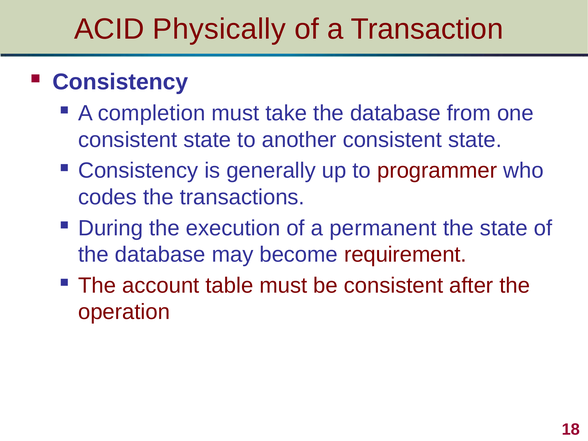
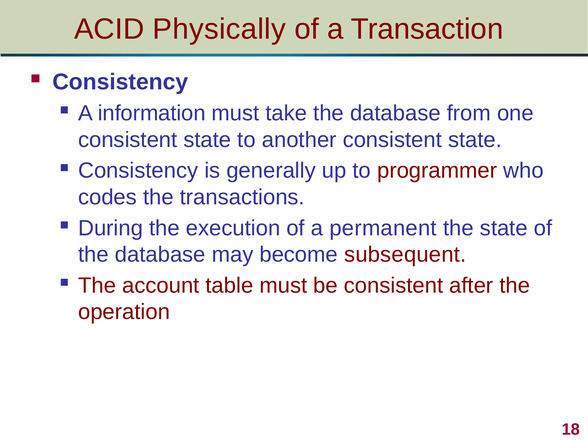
completion: completion -> information
requirement: requirement -> subsequent
